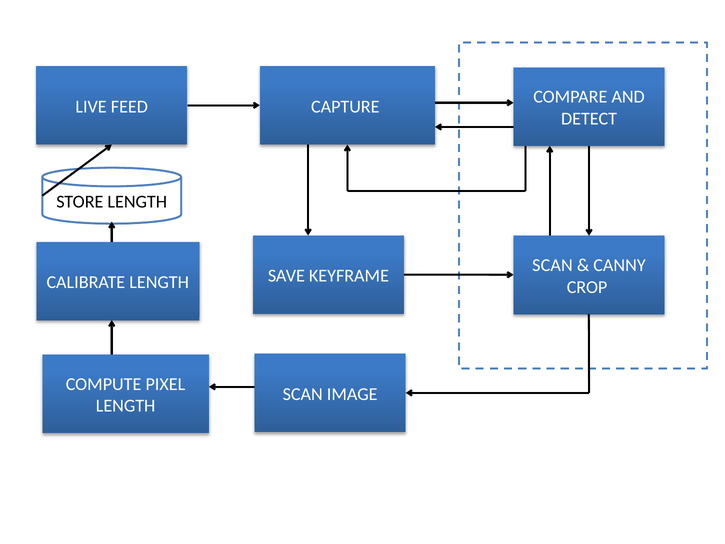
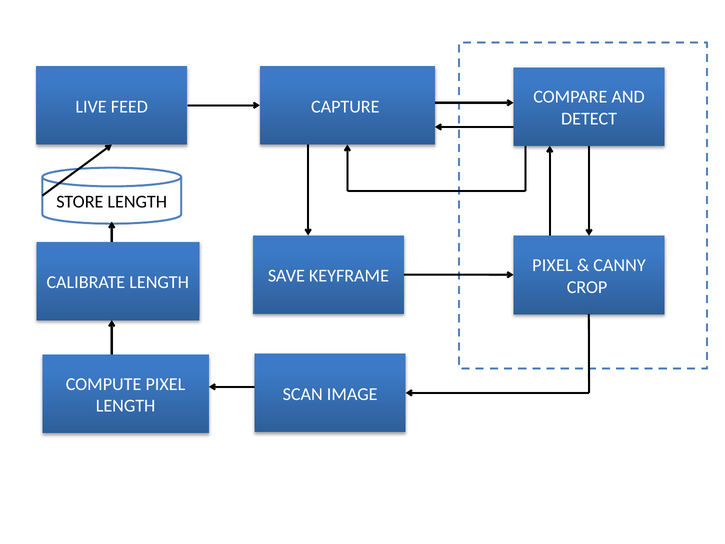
SCAN at (552, 265): SCAN -> PIXEL
